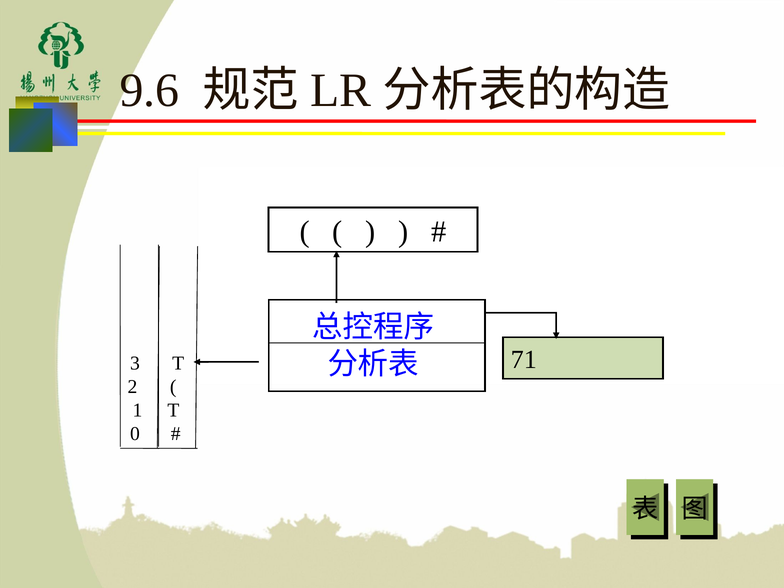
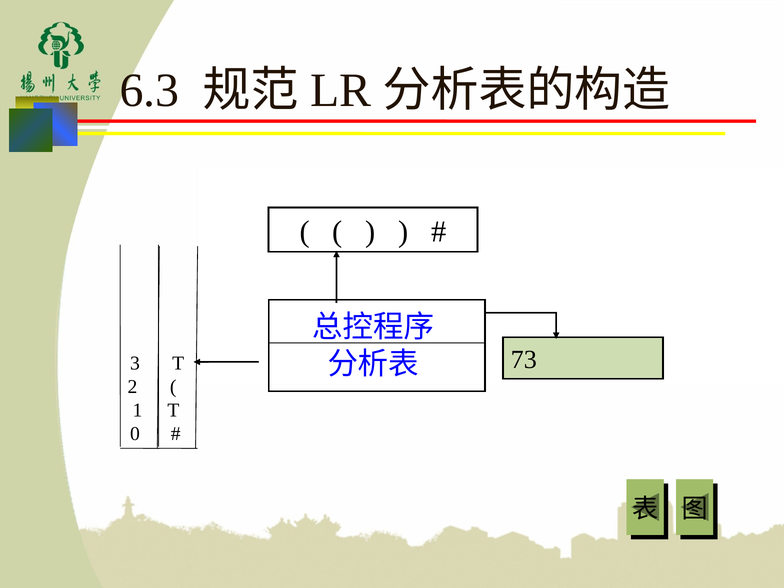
9.6: 9.6 -> 6.3
71: 71 -> 73
